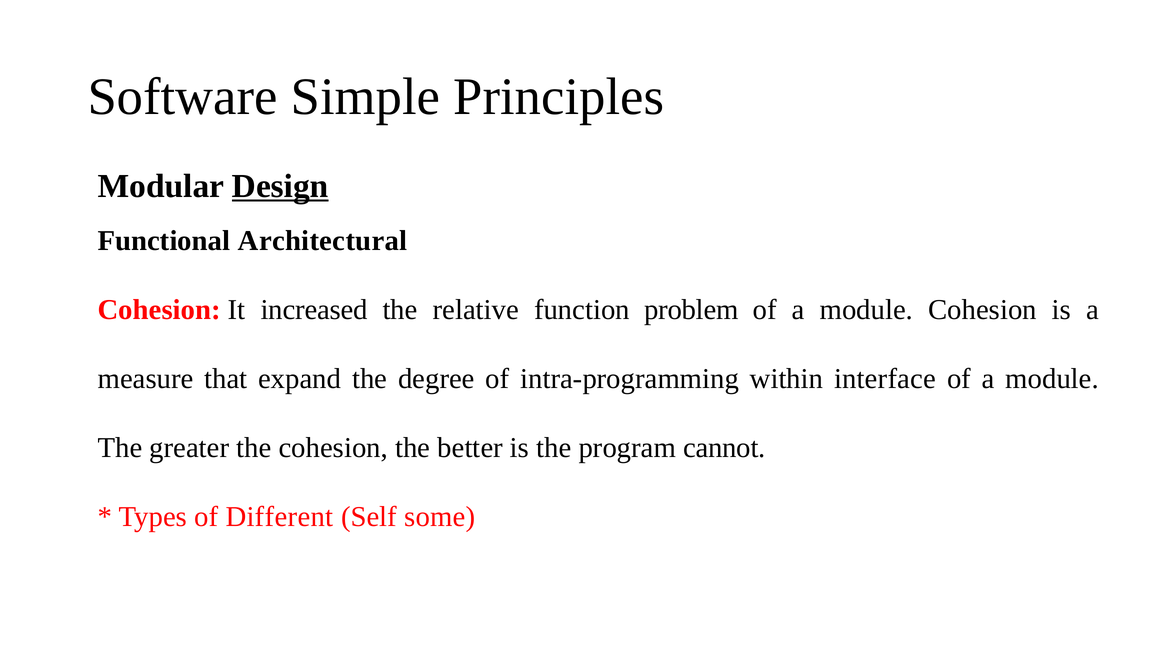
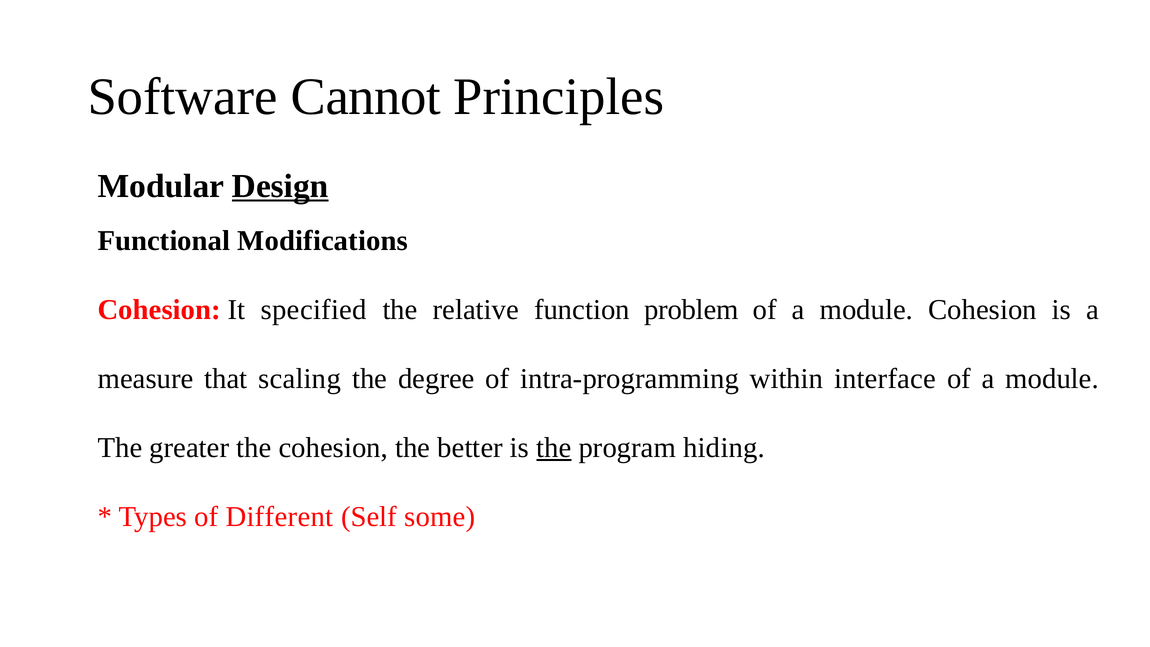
Simple: Simple -> Cannot
Architectural: Architectural -> Modifications
increased: increased -> specified
expand: expand -> scaling
the at (554, 447) underline: none -> present
cannot: cannot -> hiding
